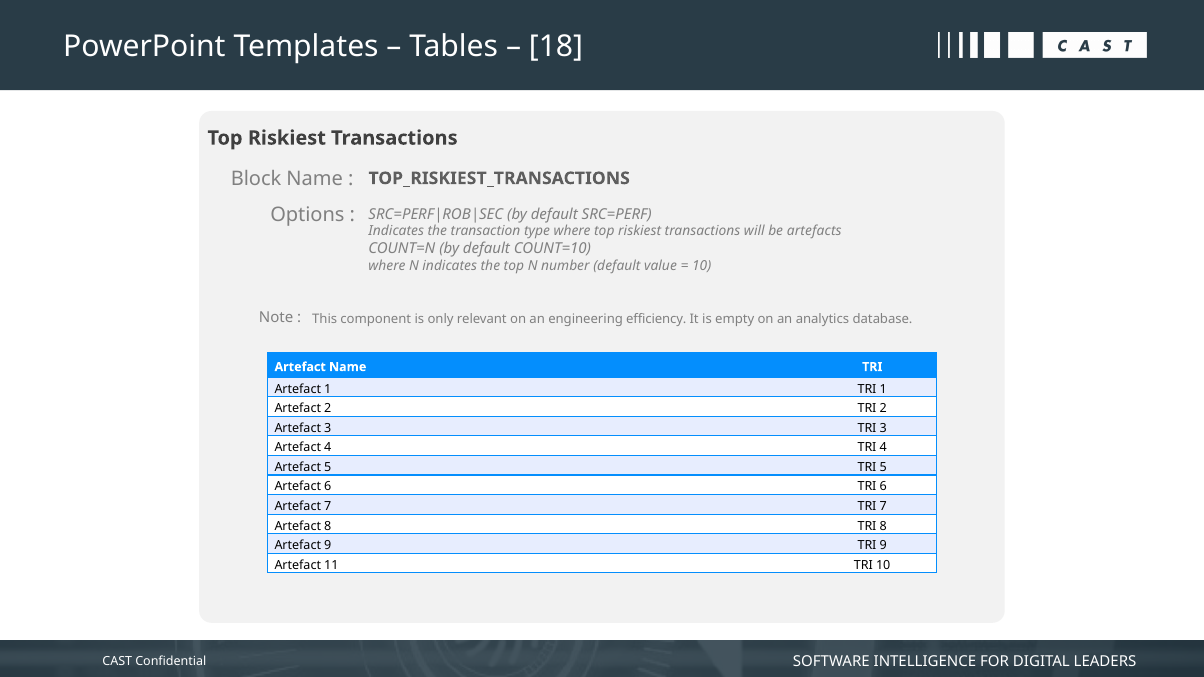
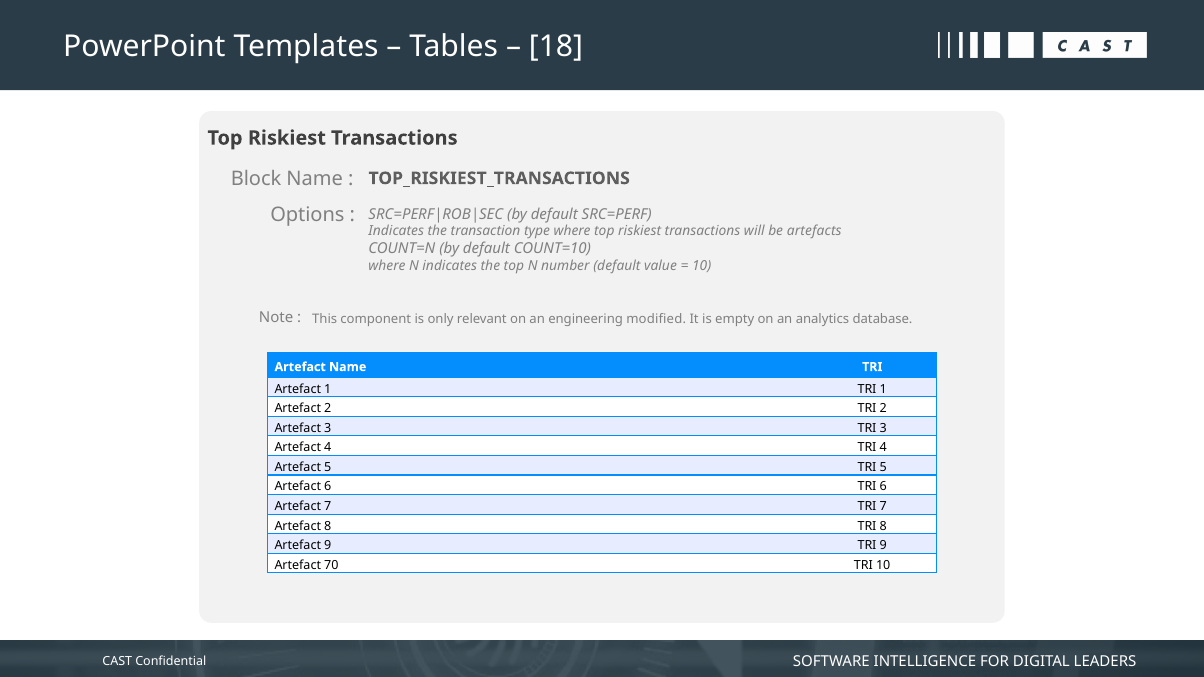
efficiency: efficiency -> modified
11: 11 -> 70
